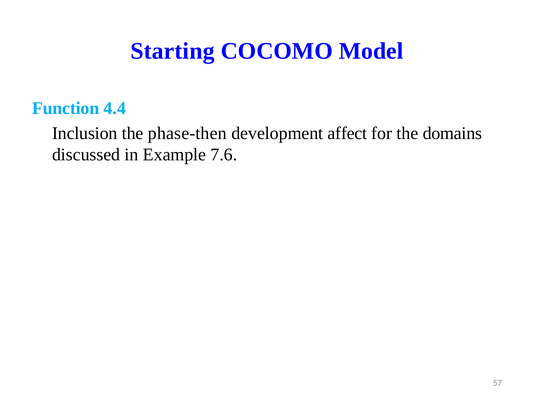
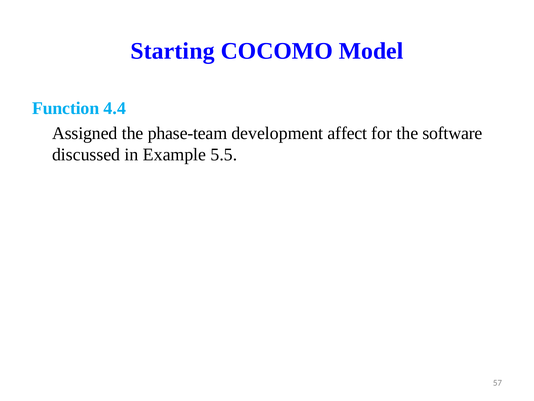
Inclusion: Inclusion -> Assigned
phase-then: phase-then -> phase-team
domains: domains -> software
7.6: 7.6 -> 5.5
